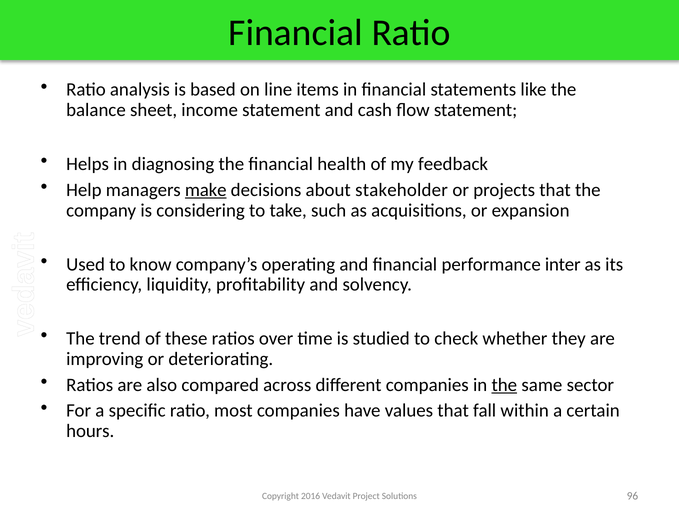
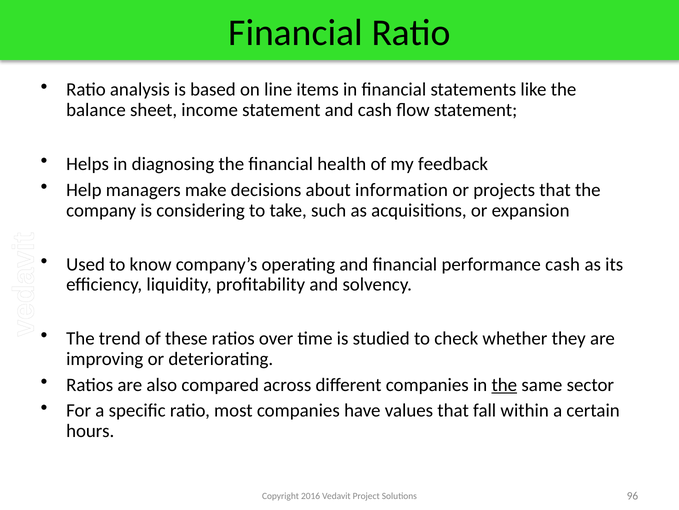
make underline: present -> none
stakeholder: stakeholder -> information
performance inter: inter -> cash
